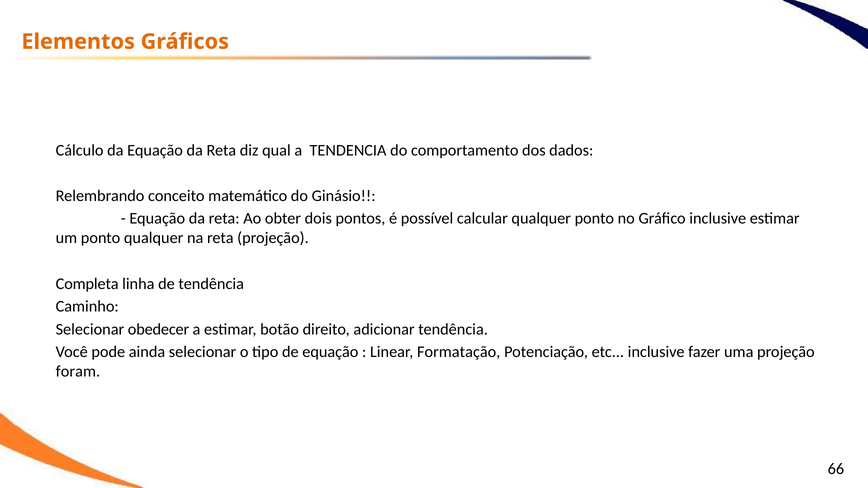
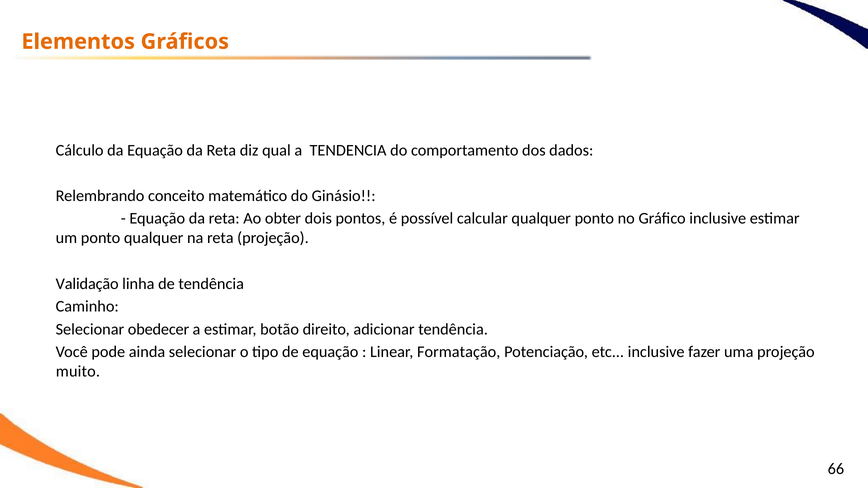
Completa: Completa -> Validação
foram: foram -> muito
